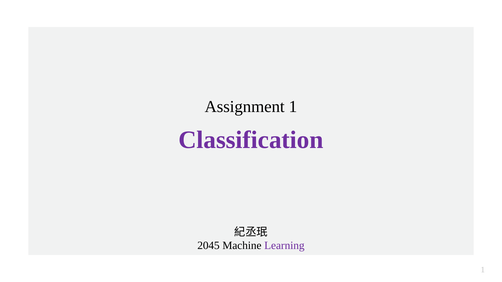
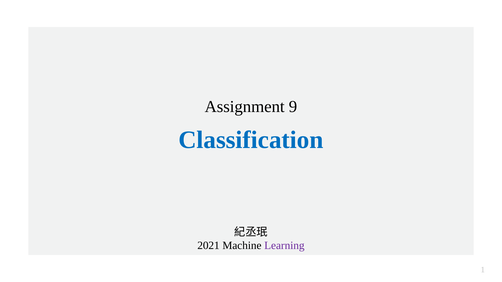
Assignment 1: 1 -> 9
Classification colour: purple -> blue
2045: 2045 -> 2021
